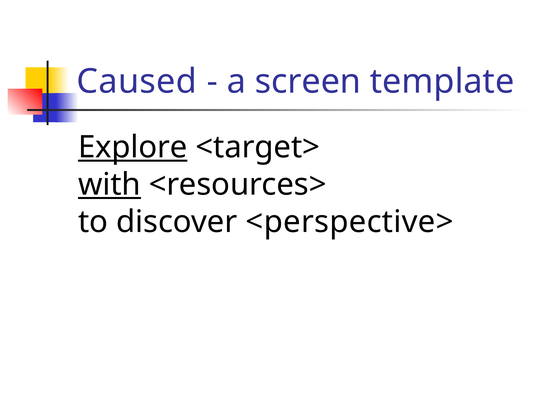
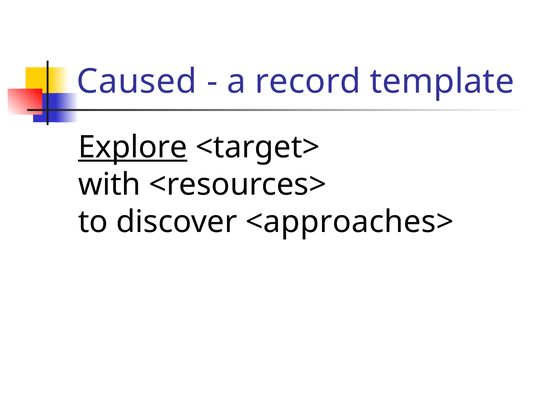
screen: screen -> record
with underline: present -> none
<perspective>: <perspective> -> <approaches>
